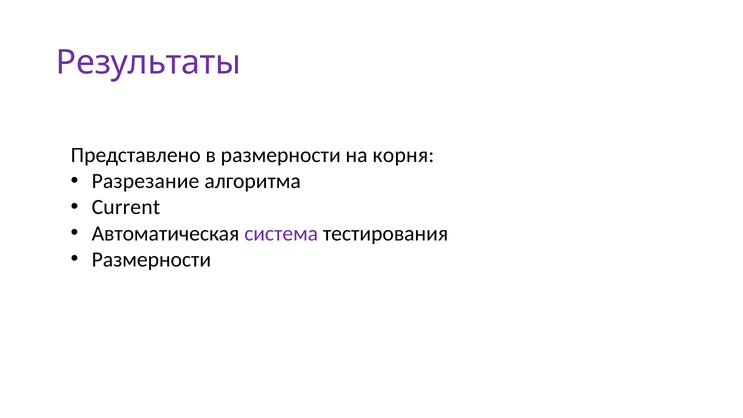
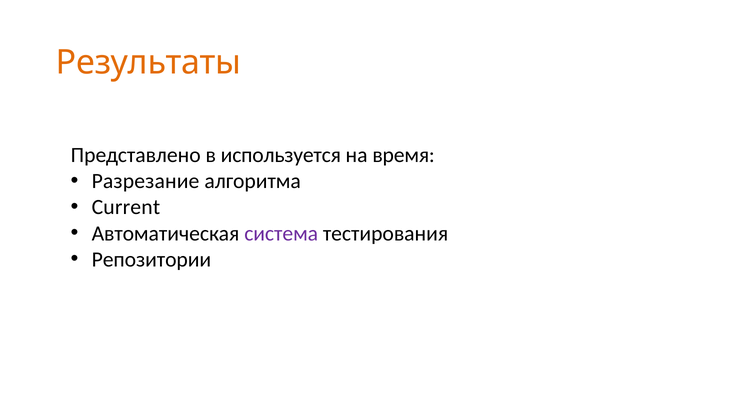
Результаты colour: purple -> orange
в размерности: размерности -> используется
корня: корня -> время
Размерности at (151, 259): Размерности -> Репозитории
